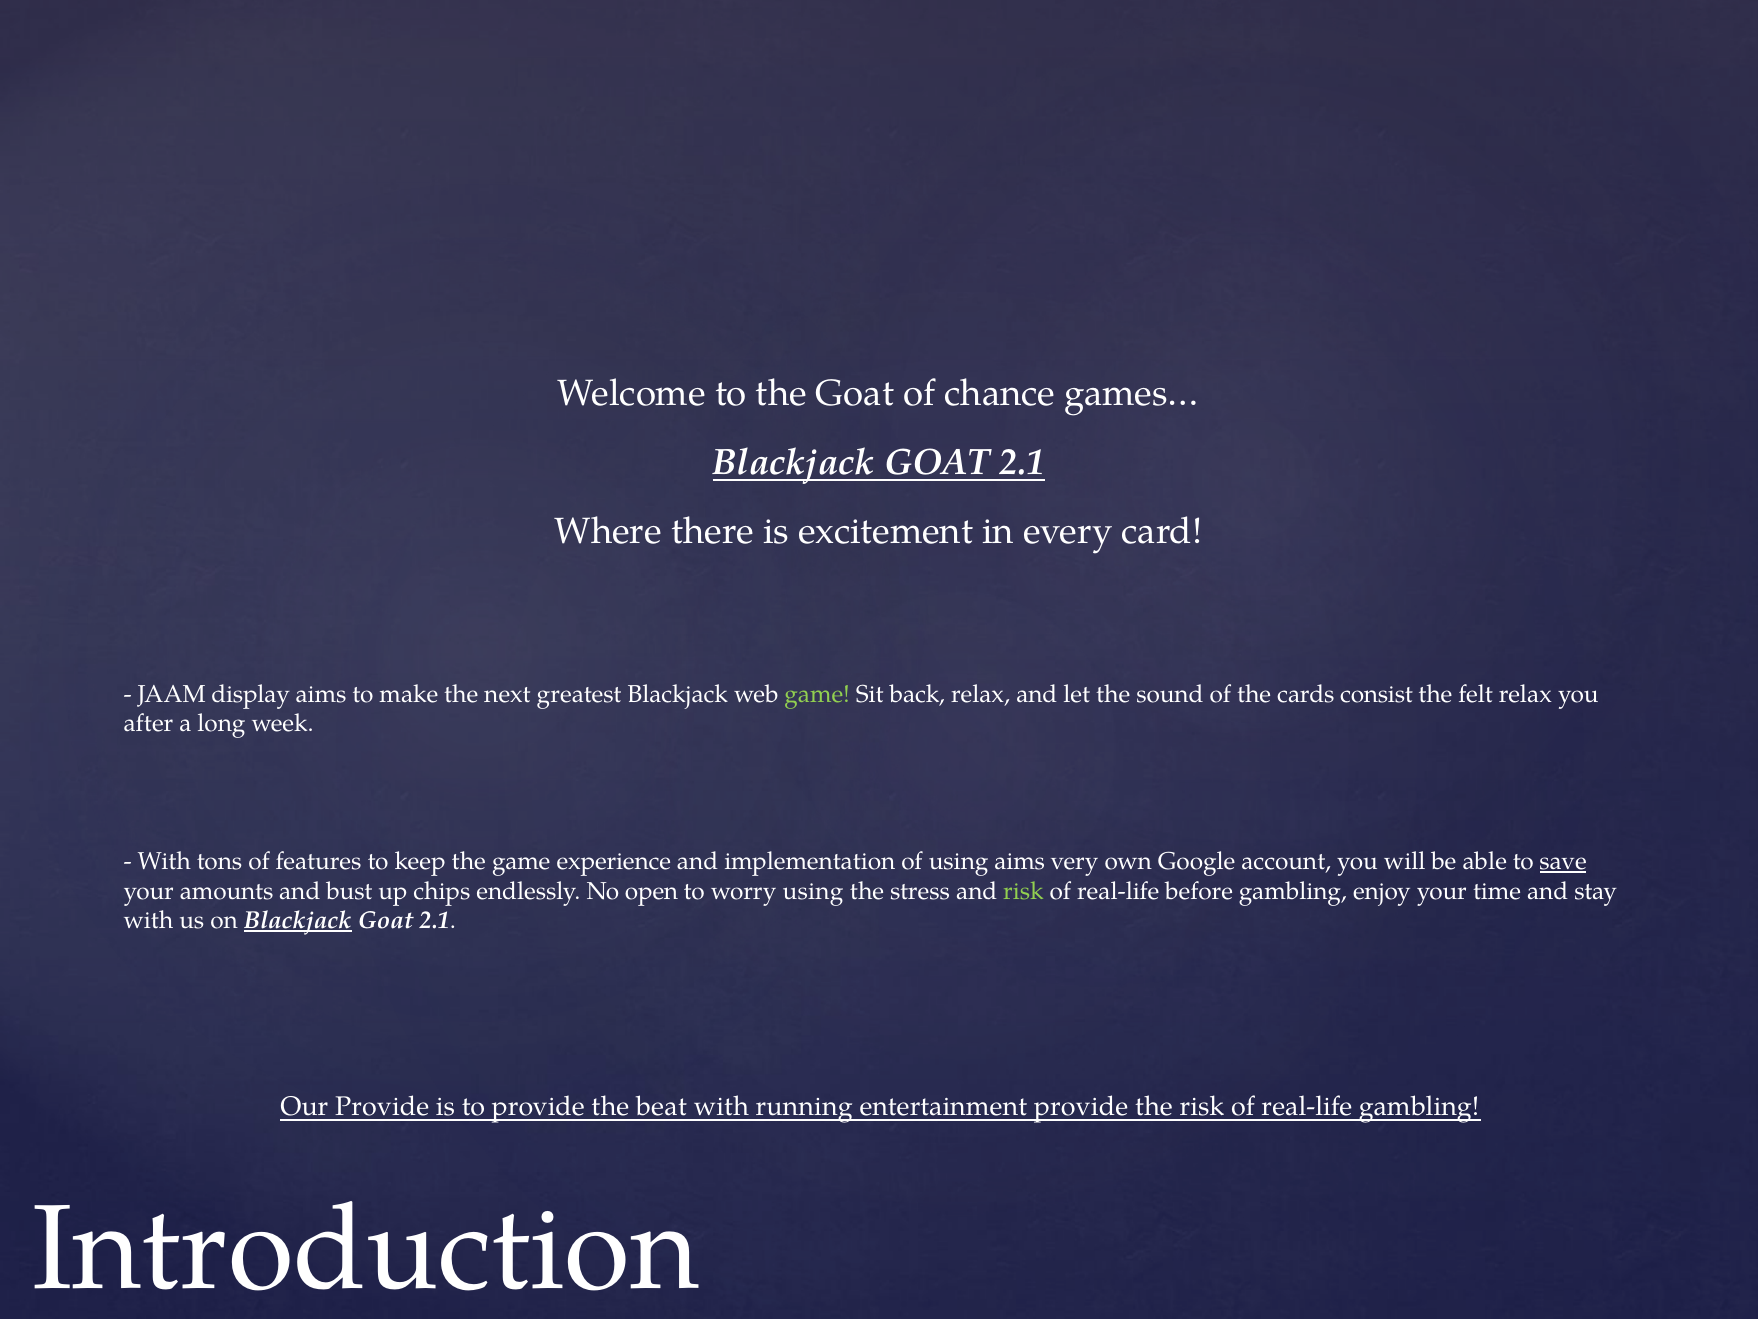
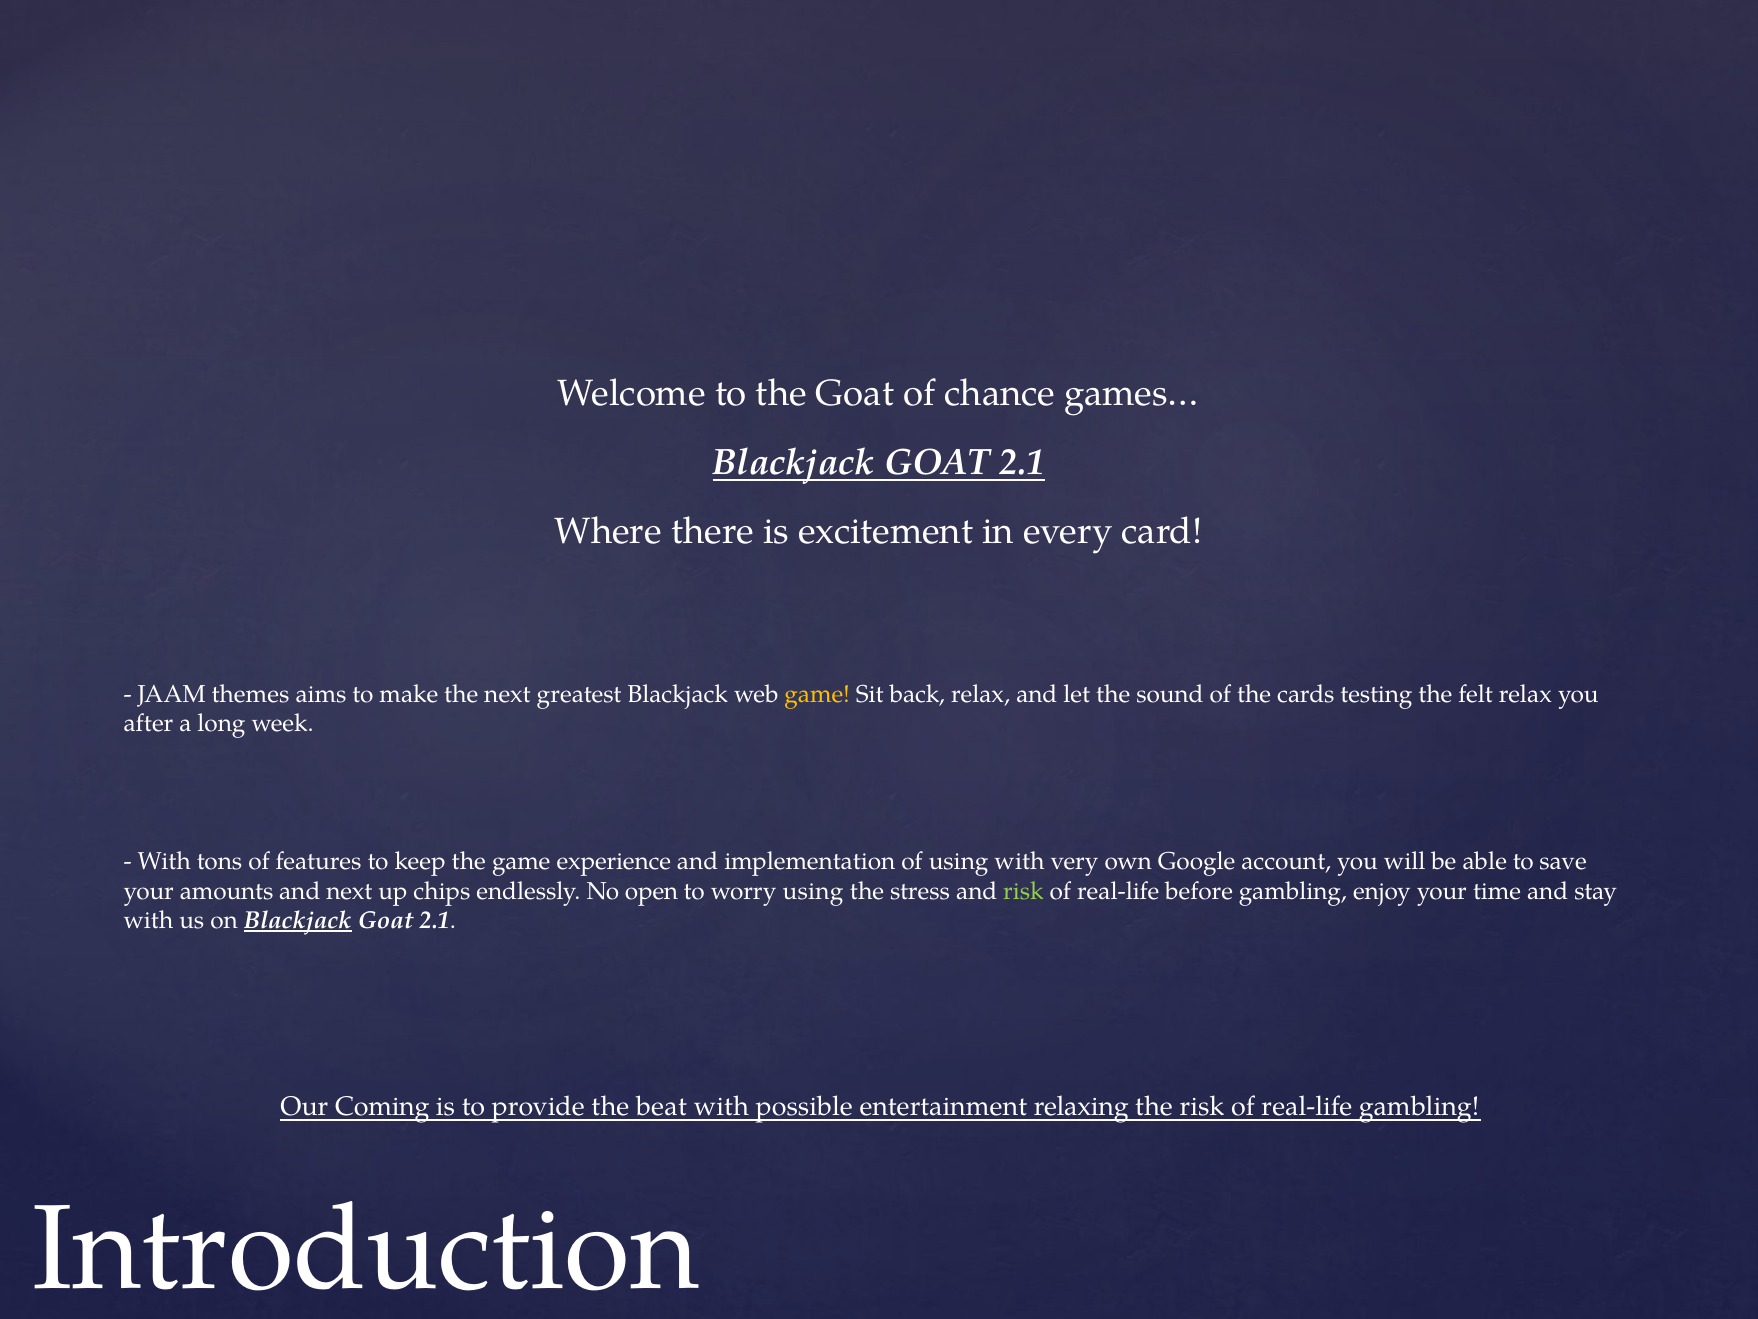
display: display -> themes
game at (817, 694) colour: light green -> yellow
consist: consist -> testing
using aims: aims -> with
save underline: present -> none
and bust: bust -> next
Our Provide: Provide -> Coming
running: running -> possible
entertainment provide: provide -> relaxing
